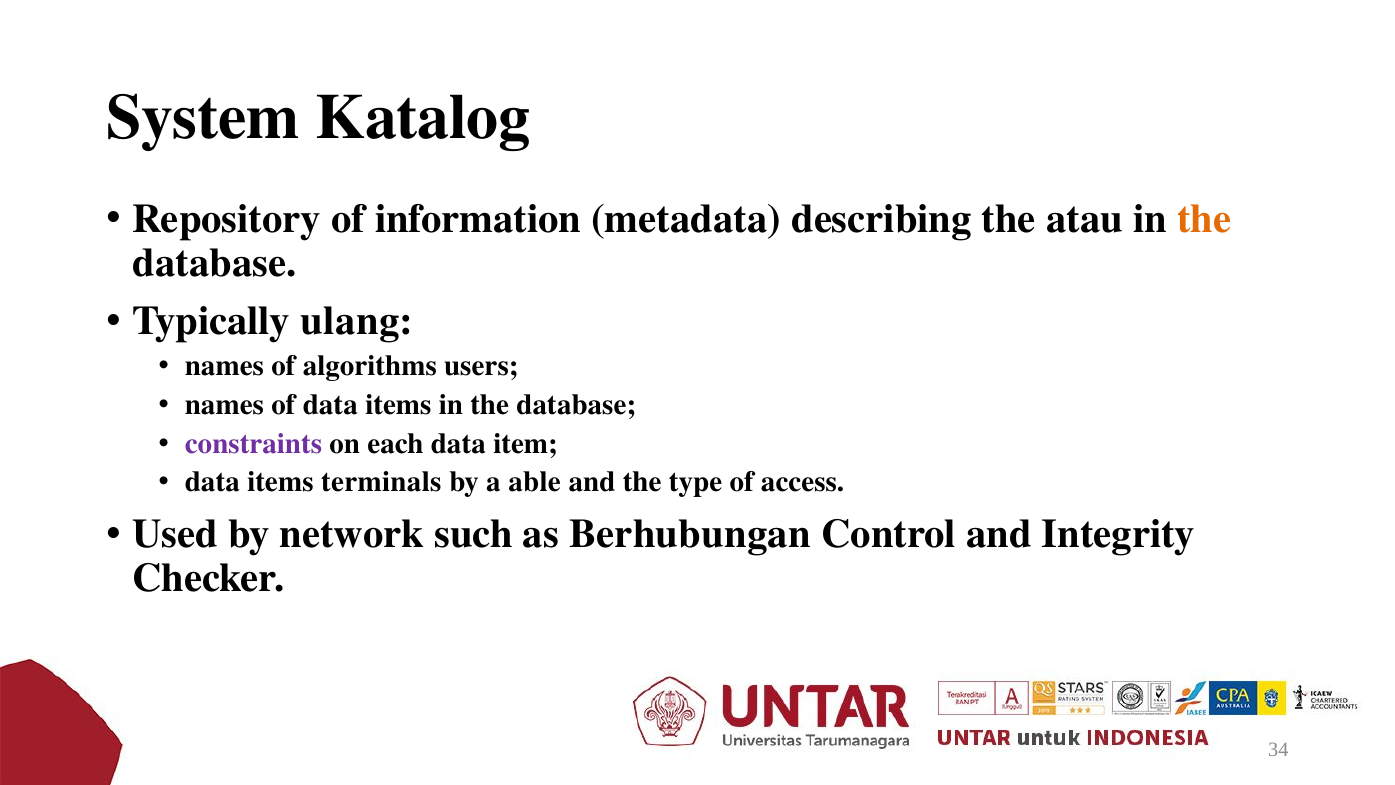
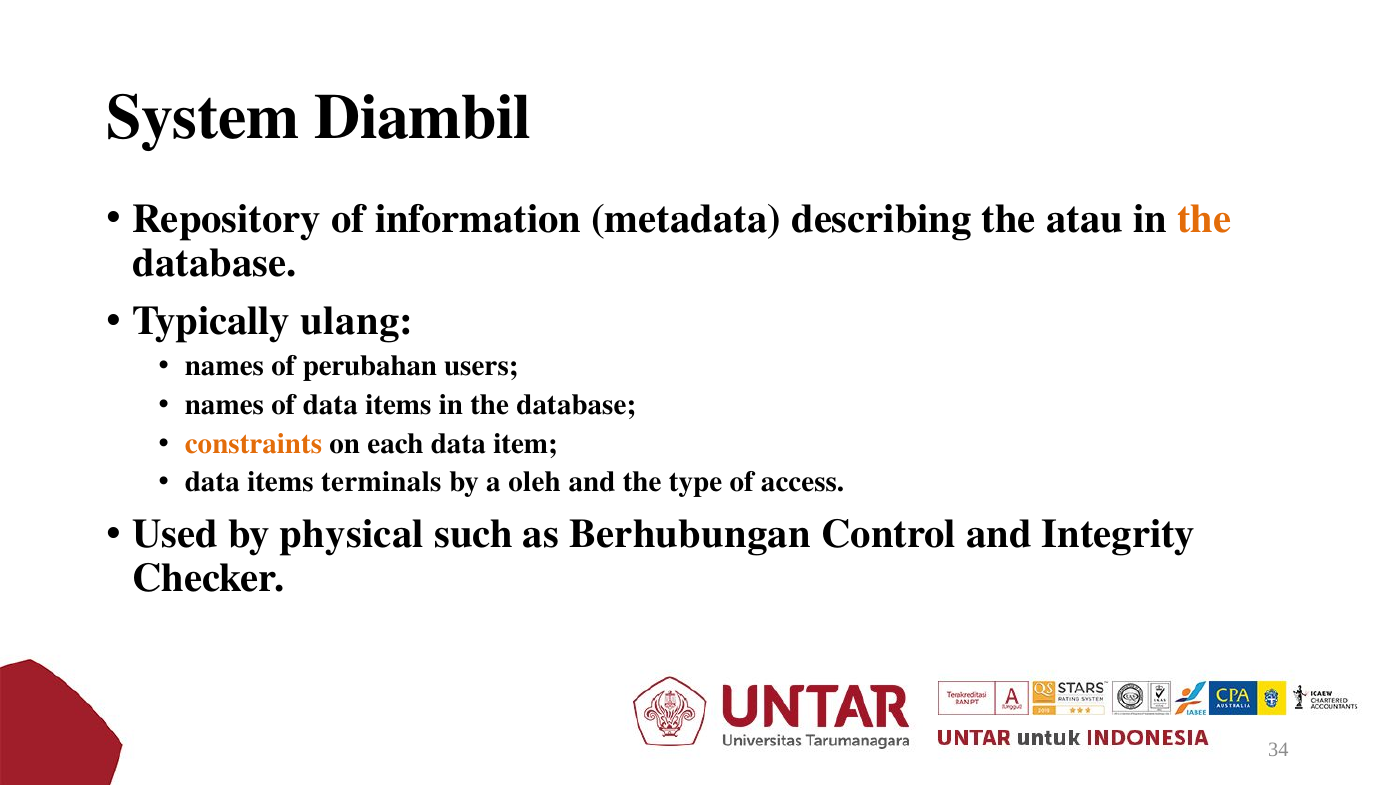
Katalog: Katalog -> Diambil
algorithms: algorithms -> perubahan
constraints colour: purple -> orange
able: able -> oleh
network: network -> physical
